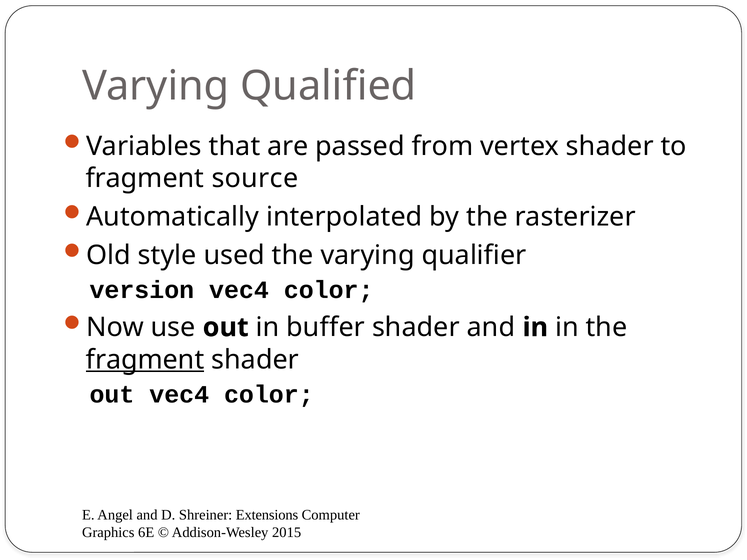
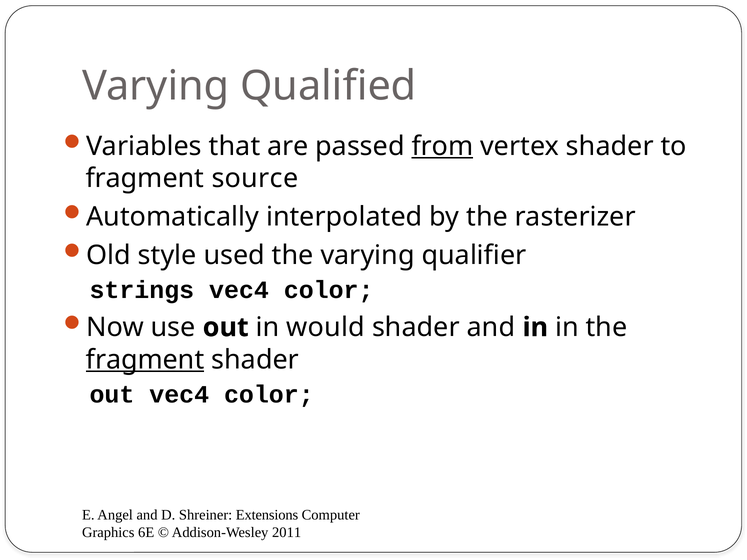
from underline: none -> present
version: version -> strings
buffer: buffer -> would
2015: 2015 -> 2011
